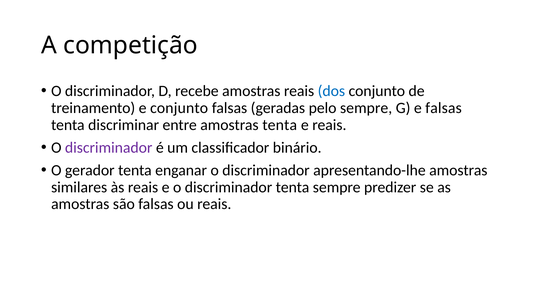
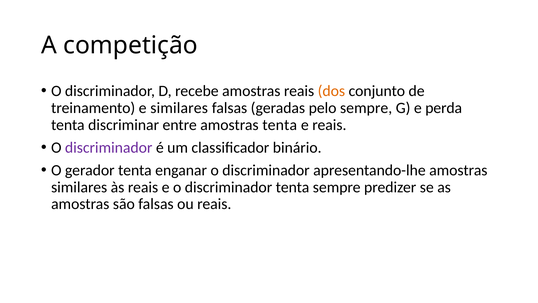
dos colour: blue -> orange
e conjunto: conjunto -> similares
e falsas: falsas -> perda
